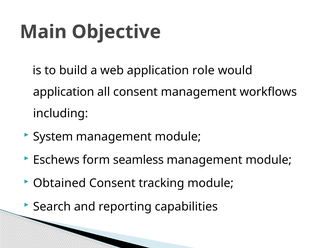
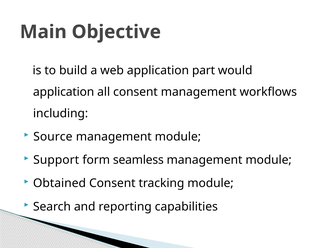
role: role -> part
System: System -> Source
Eschews: Eschews -> Support
